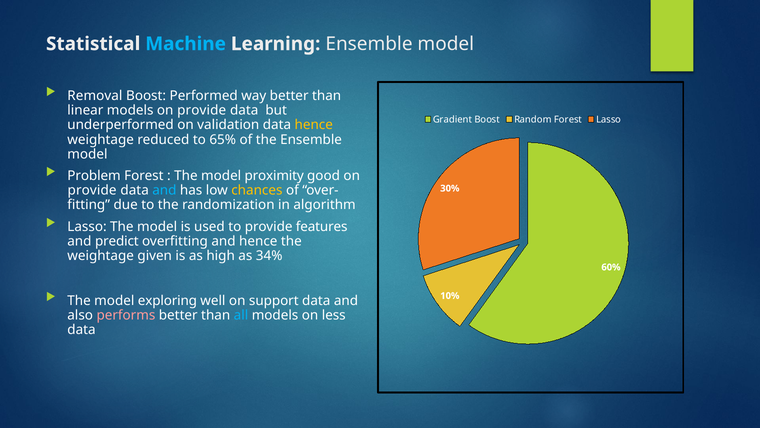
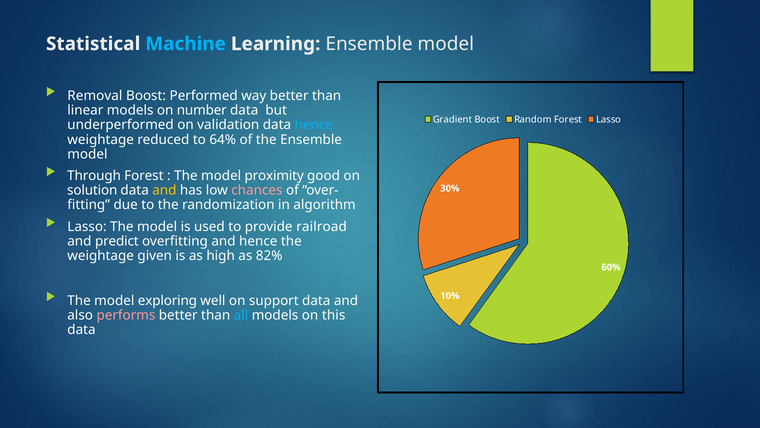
models on provide: provide -> number
hence at (314, 125) colour: yellow -> light blue
65%: 65% -> 64%
Problem: Problem -> Through
provide at (92, 190): provide -> solution
and at (164, 190) colour: light blue -> yellow
chances colour: yellow -> pink
features: features -> railroad
34%: 34% -> 82%
less: less -> this
